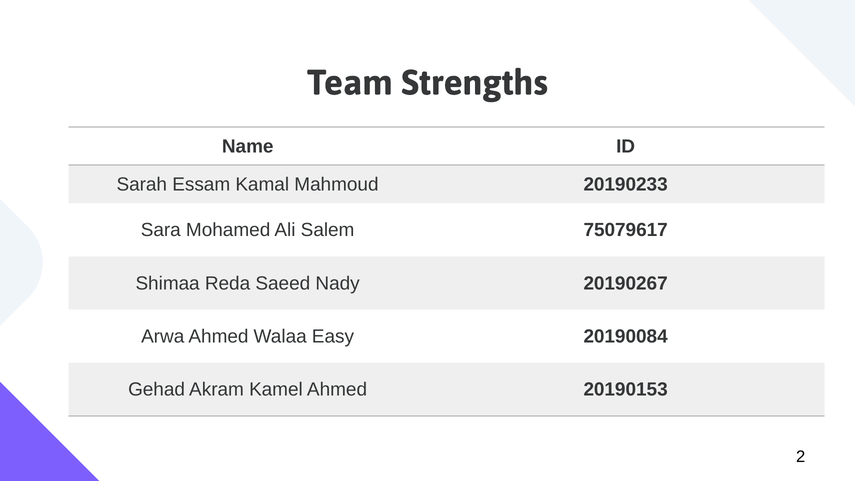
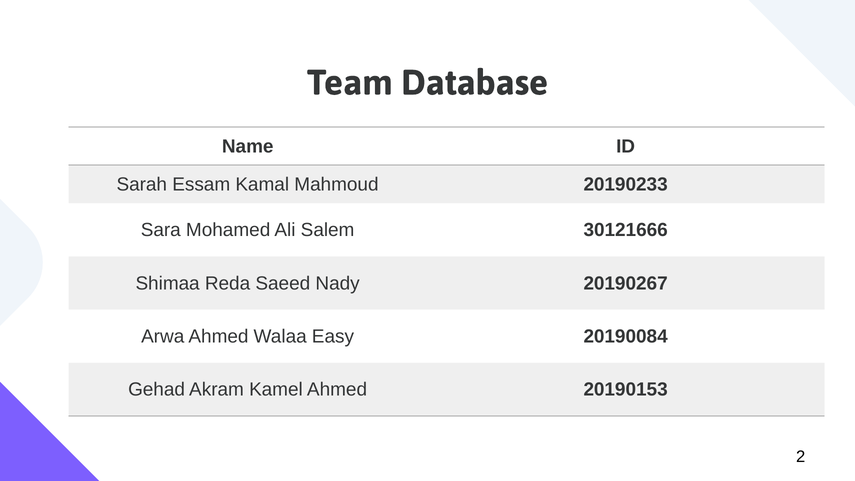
Strengths: Strengths -> Database
75079617: 75079617 -> 30121666
